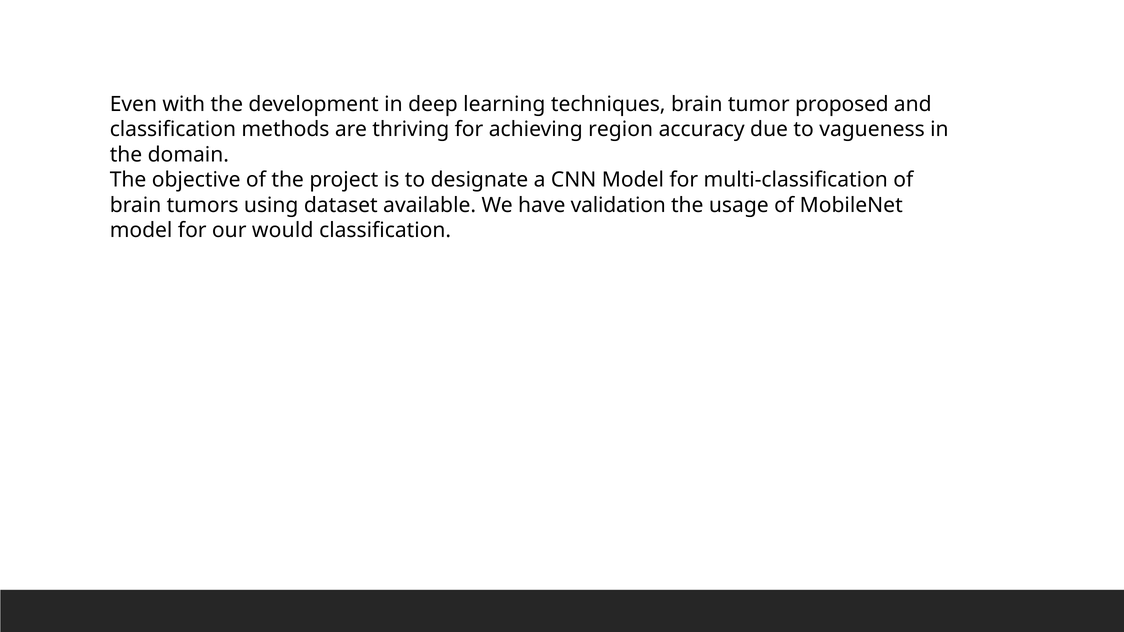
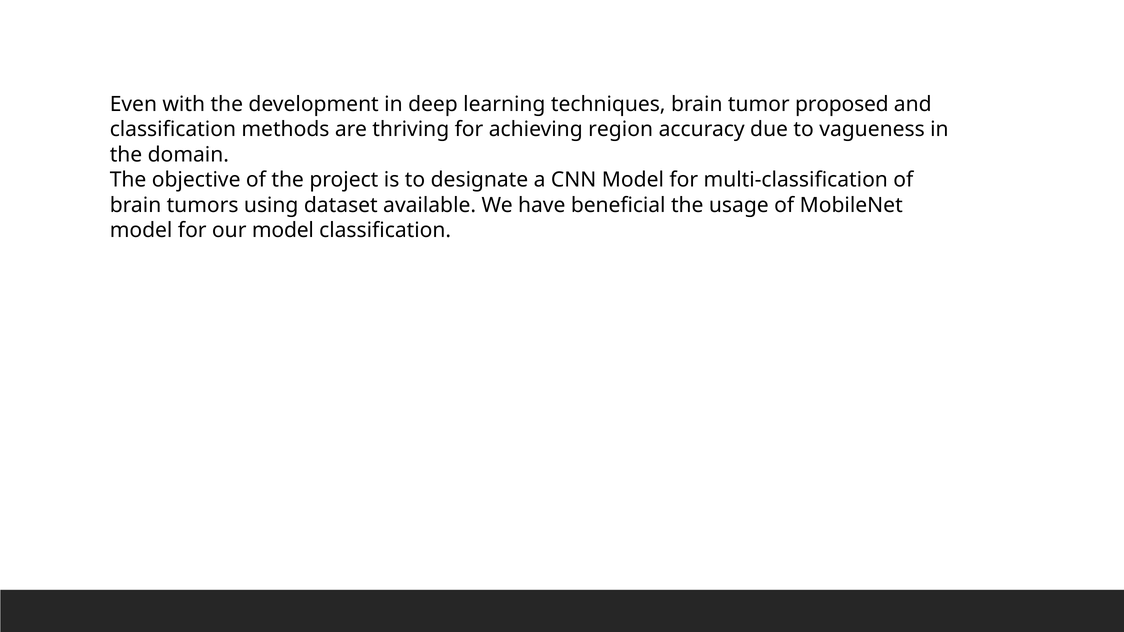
validation: validation -> beneficial
our would: would -> model
